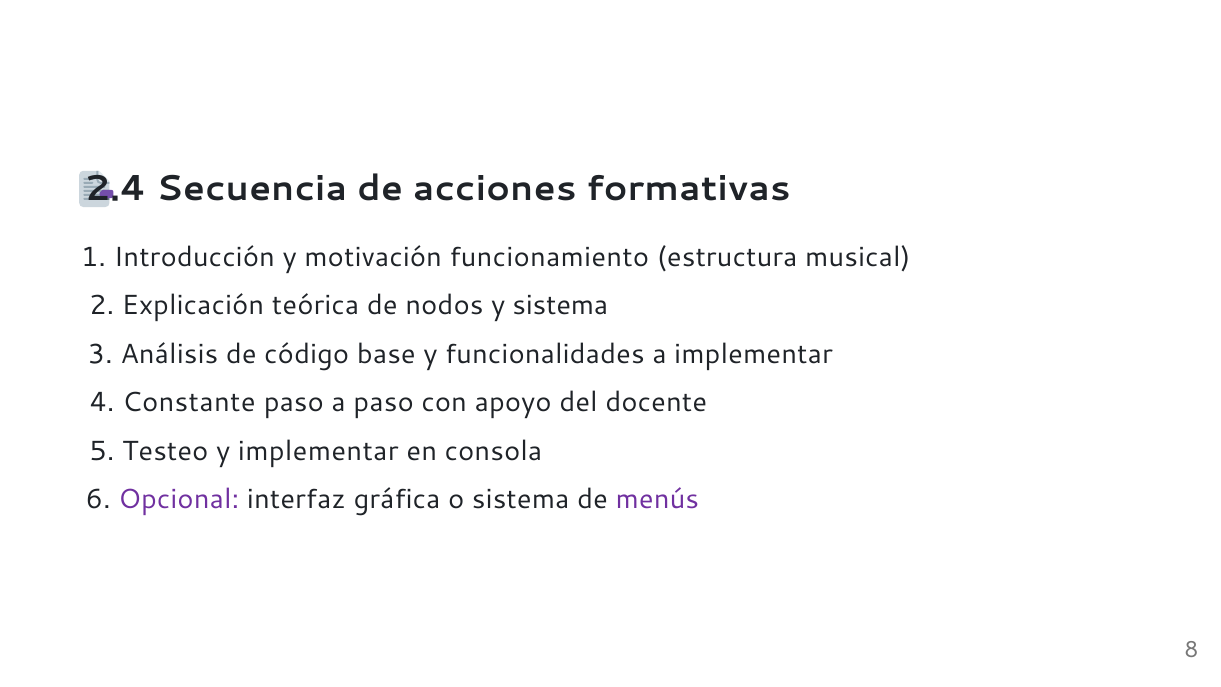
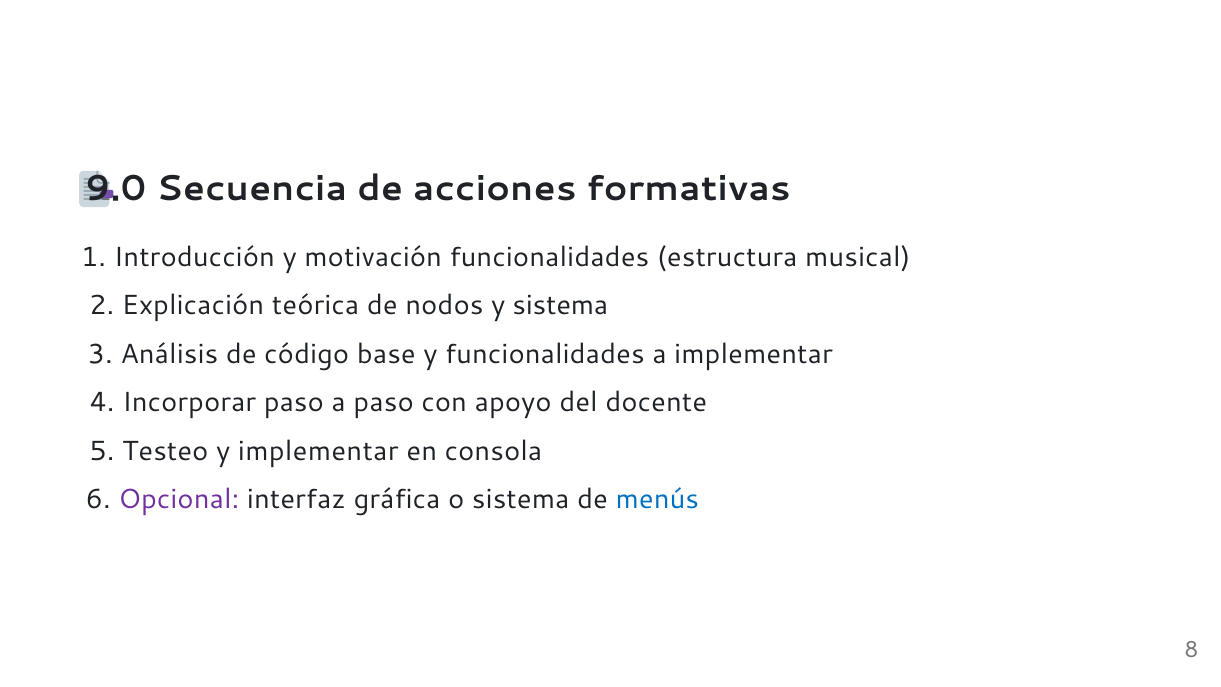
2.4: 2.4 -> 9.0
motivación funcionamiento: funcionamiento -> funcionalidades
Constante: Constante -> Incorporar
menús colour: purple -> blue
